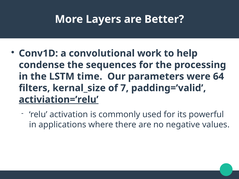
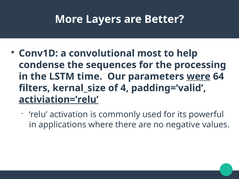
work: work -> most
were underline: none -> present
7: 7 -> 4
